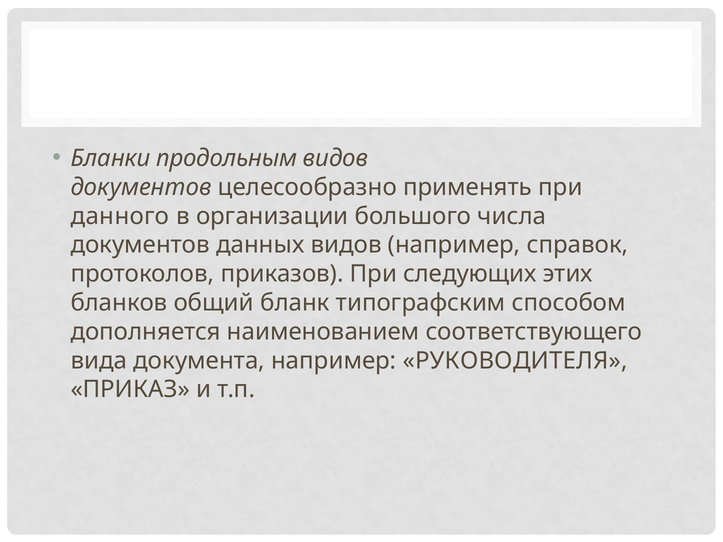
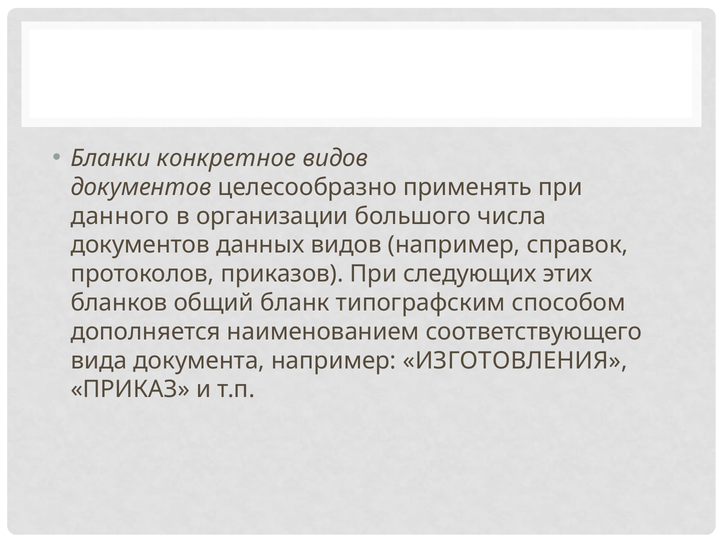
продольным: продольным -> конкретное
РУКОВОДИТЕЛЯ: РУКОВОДИТЕЛЯ -> ИЗГОТОВЛЕНИЯ
